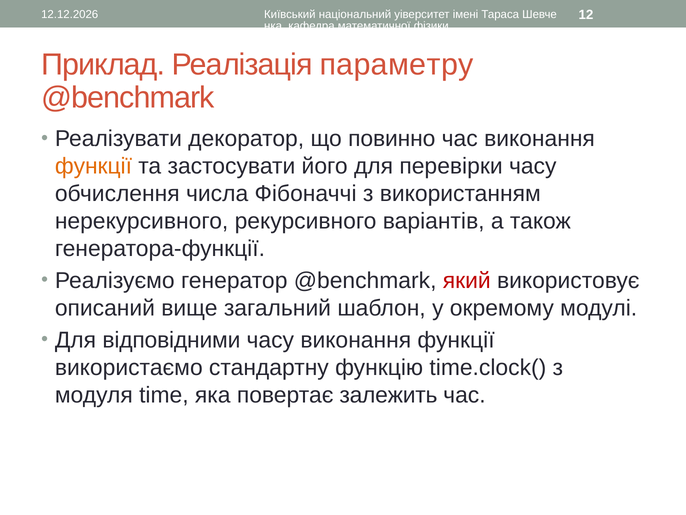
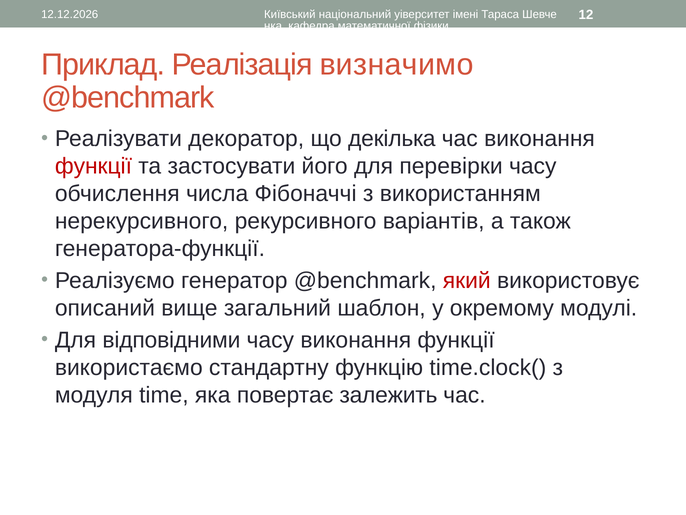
параметру: параметру -> визначимо
повинно: повинно -> декілька
функції at (93, 166) colour: orange -> red
